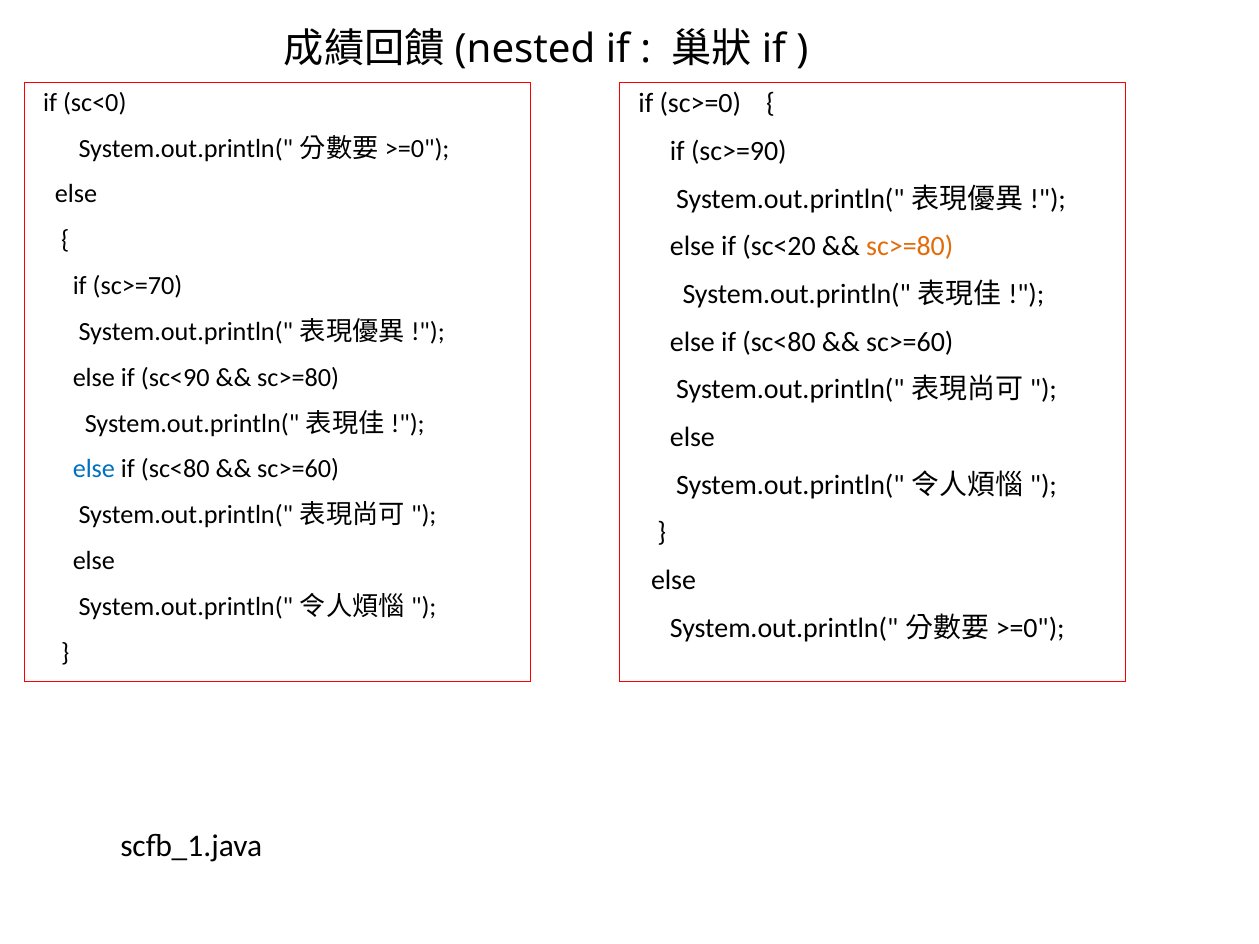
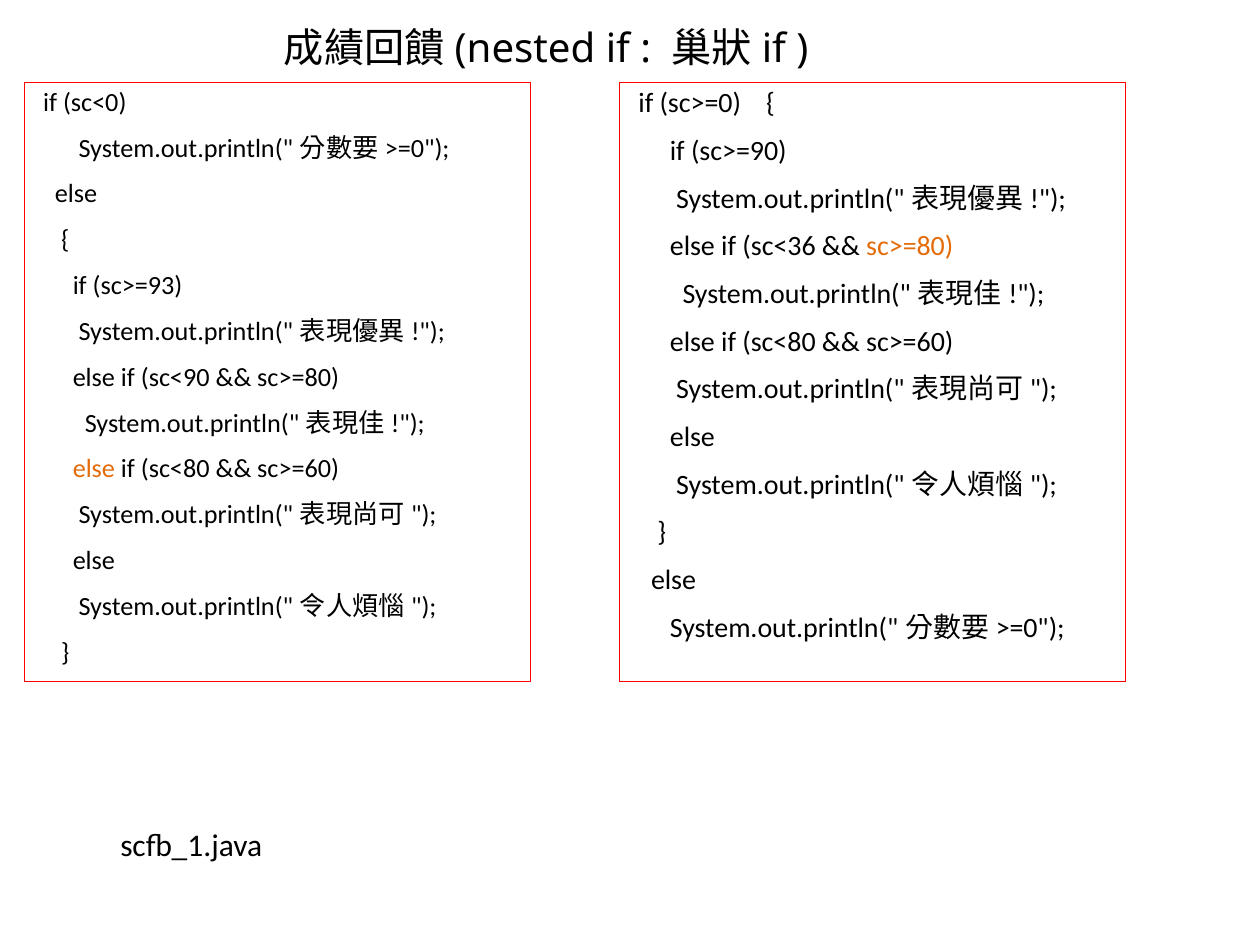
sc<20: sc<20 -> sc<36
sc>=70: sc>=70 -> sc>=93
else at (94, 469) colour: blue -> orange
